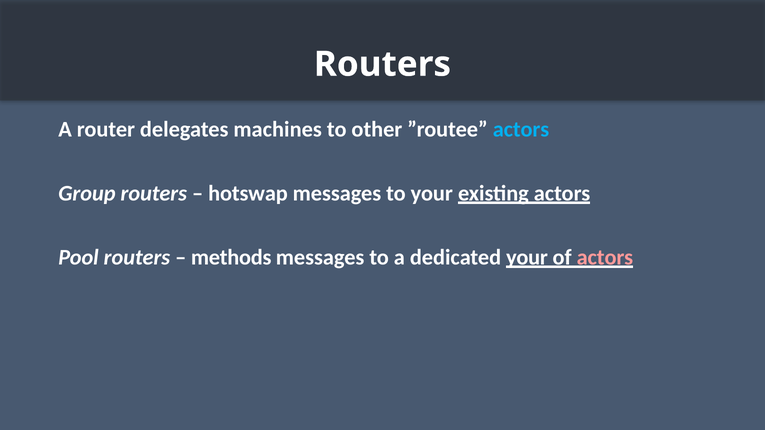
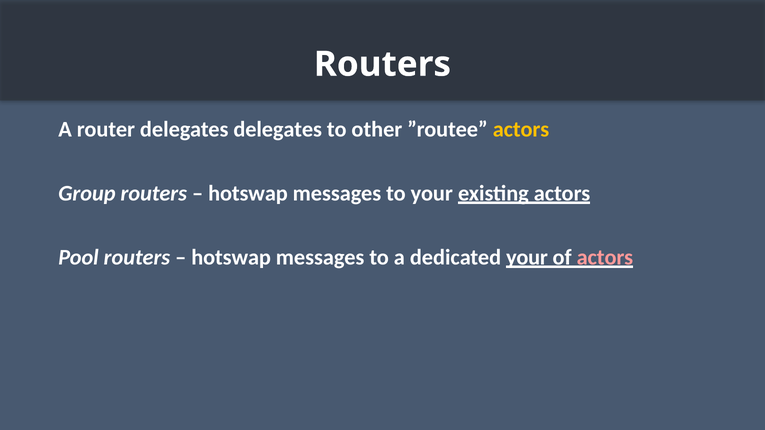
delegates machines: machines -> delegates
actors at (521, 129) colour: light blue -> yellow
methods at (231, 257): methods -> hotswap
